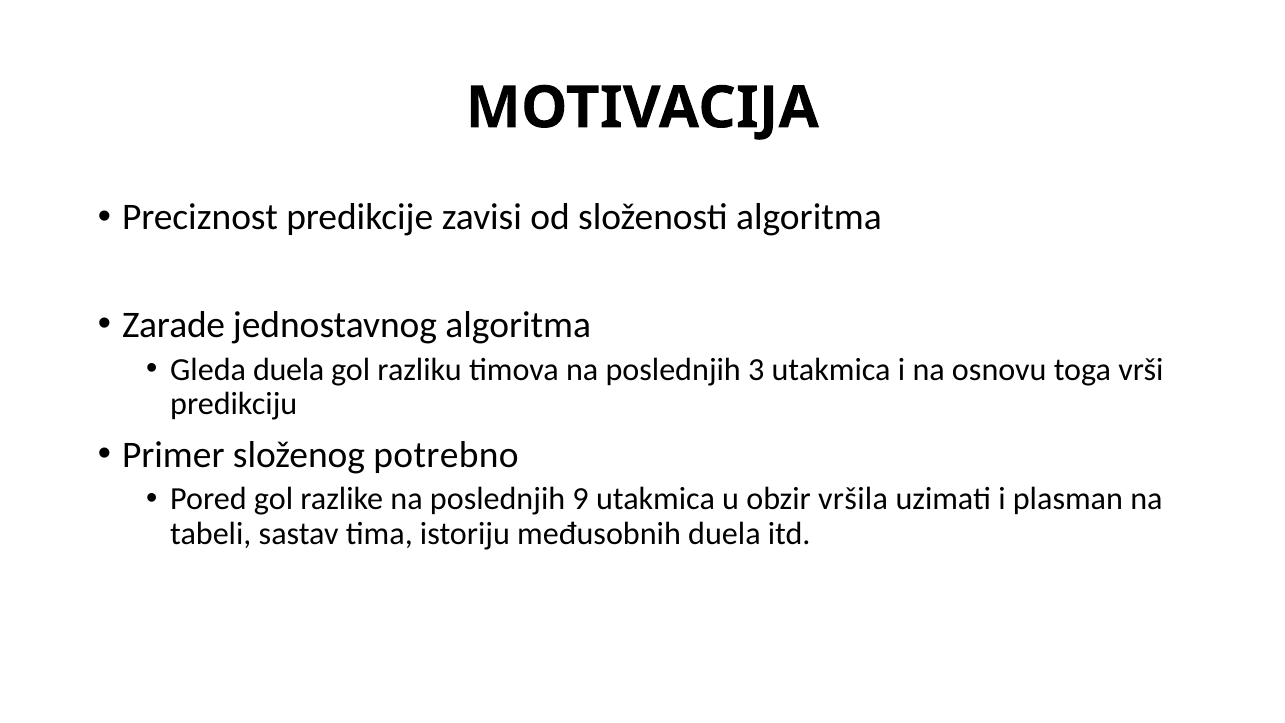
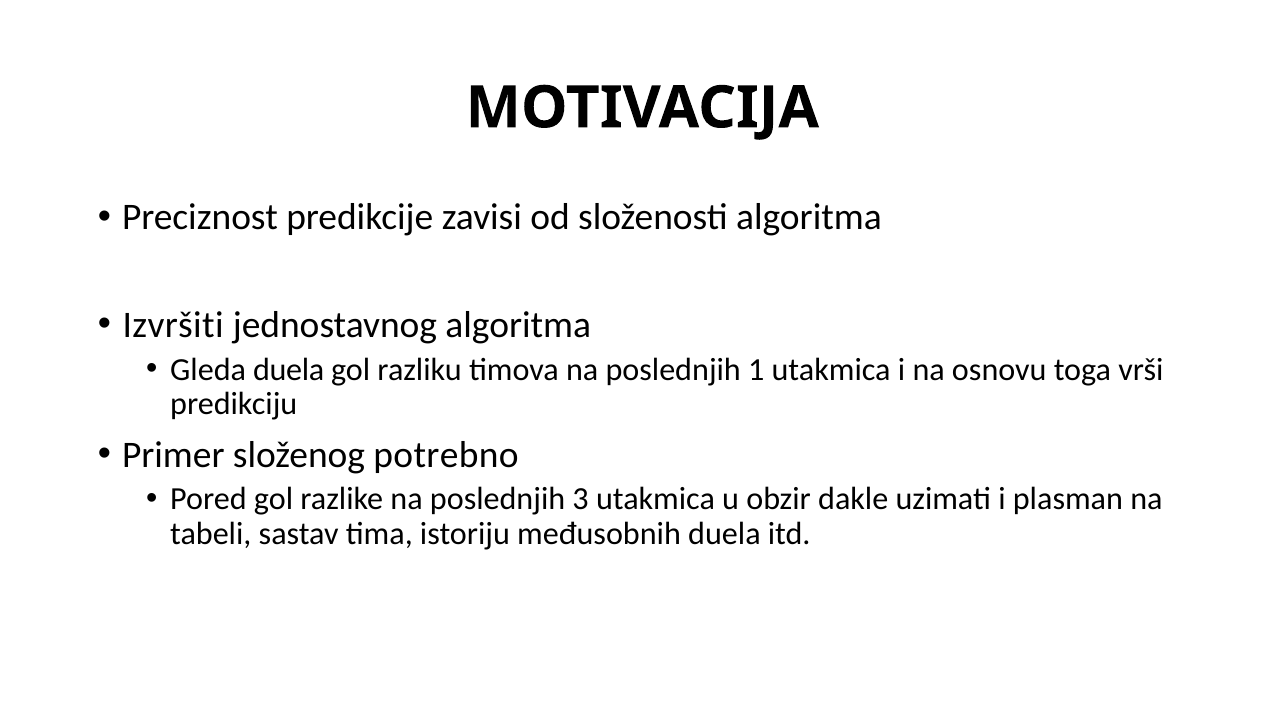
Zarade: Zarade -> Izvršiti
3: 3 -> 1
9: 9 -> 3
vršila: vršila -> dakle
